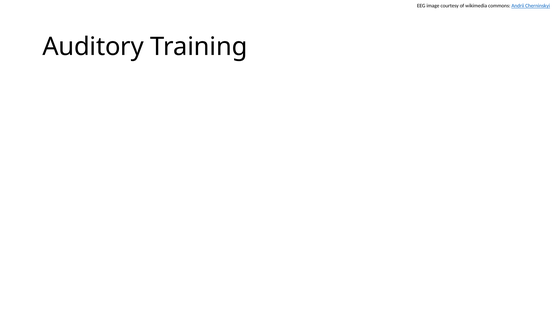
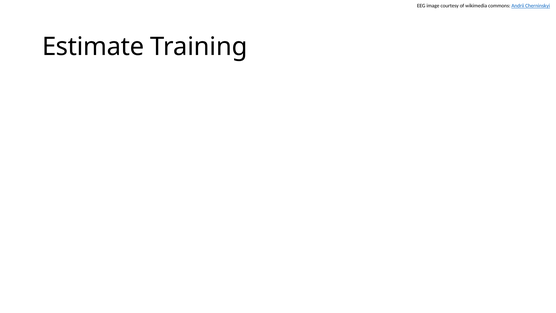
Auditory: Auditory -> Estimate
